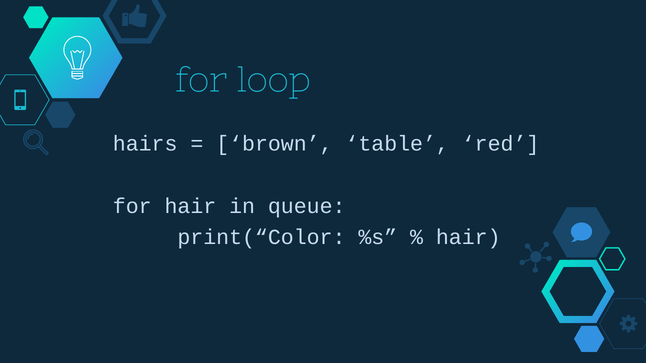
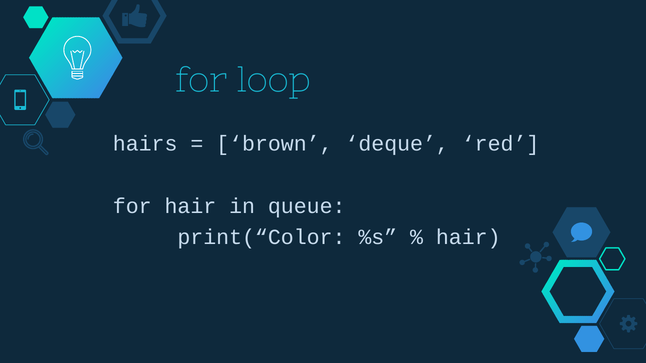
table: table -> deque
